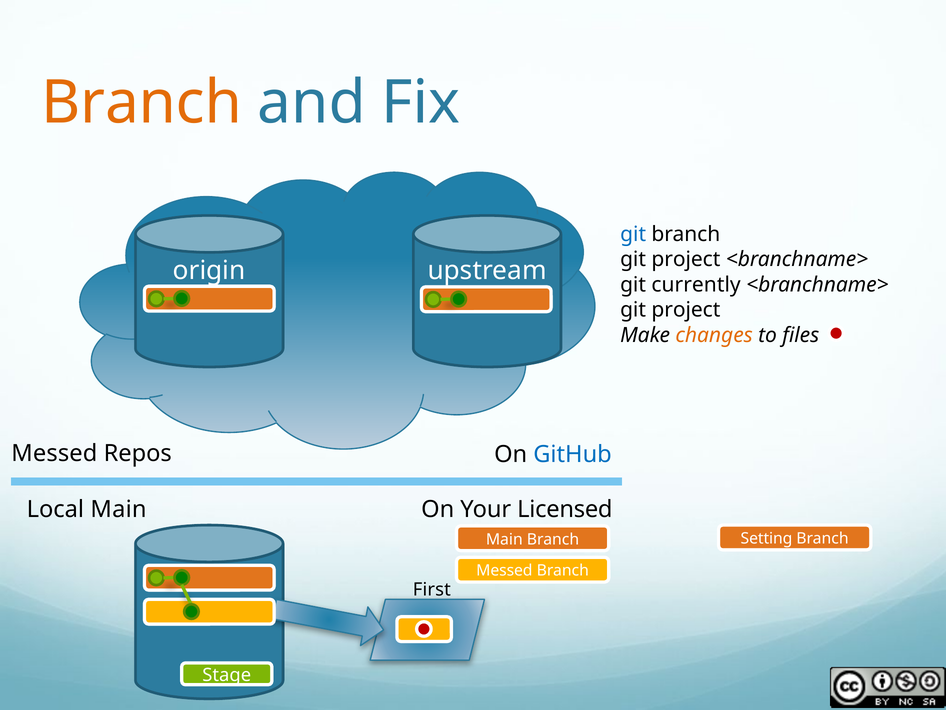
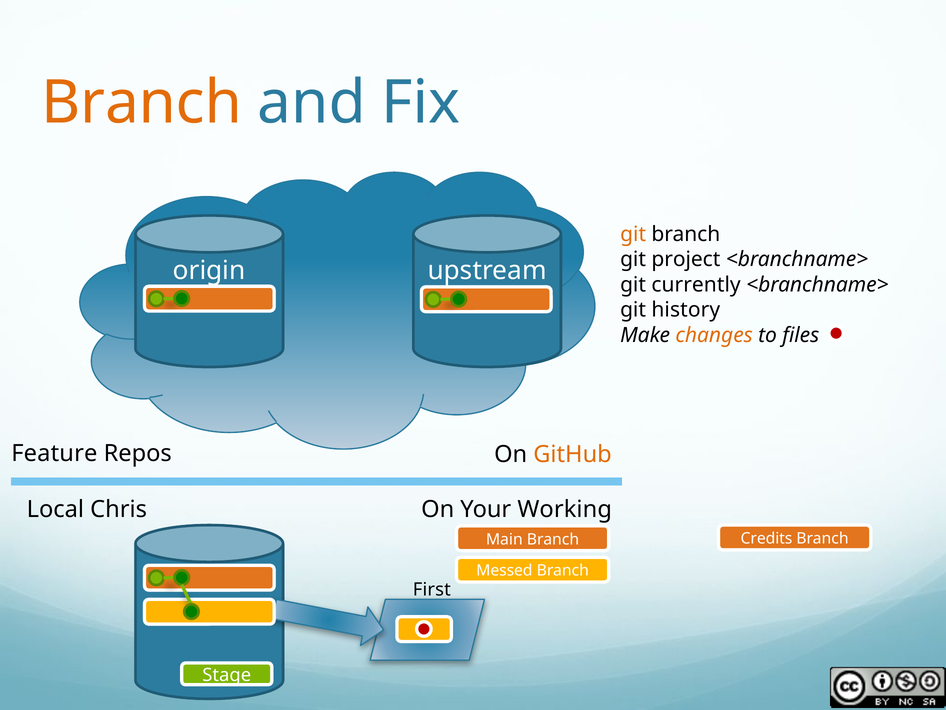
git at (633, 234) colour: blue -> orange
project at (686, 310): project -> history
Messed at (54, 453): Messed -> Feature
GitHub colour: blue -> orange
Local Main: Main -> Chris
Licensed: Licensed -> Working
Setting: Setting -> Credits
